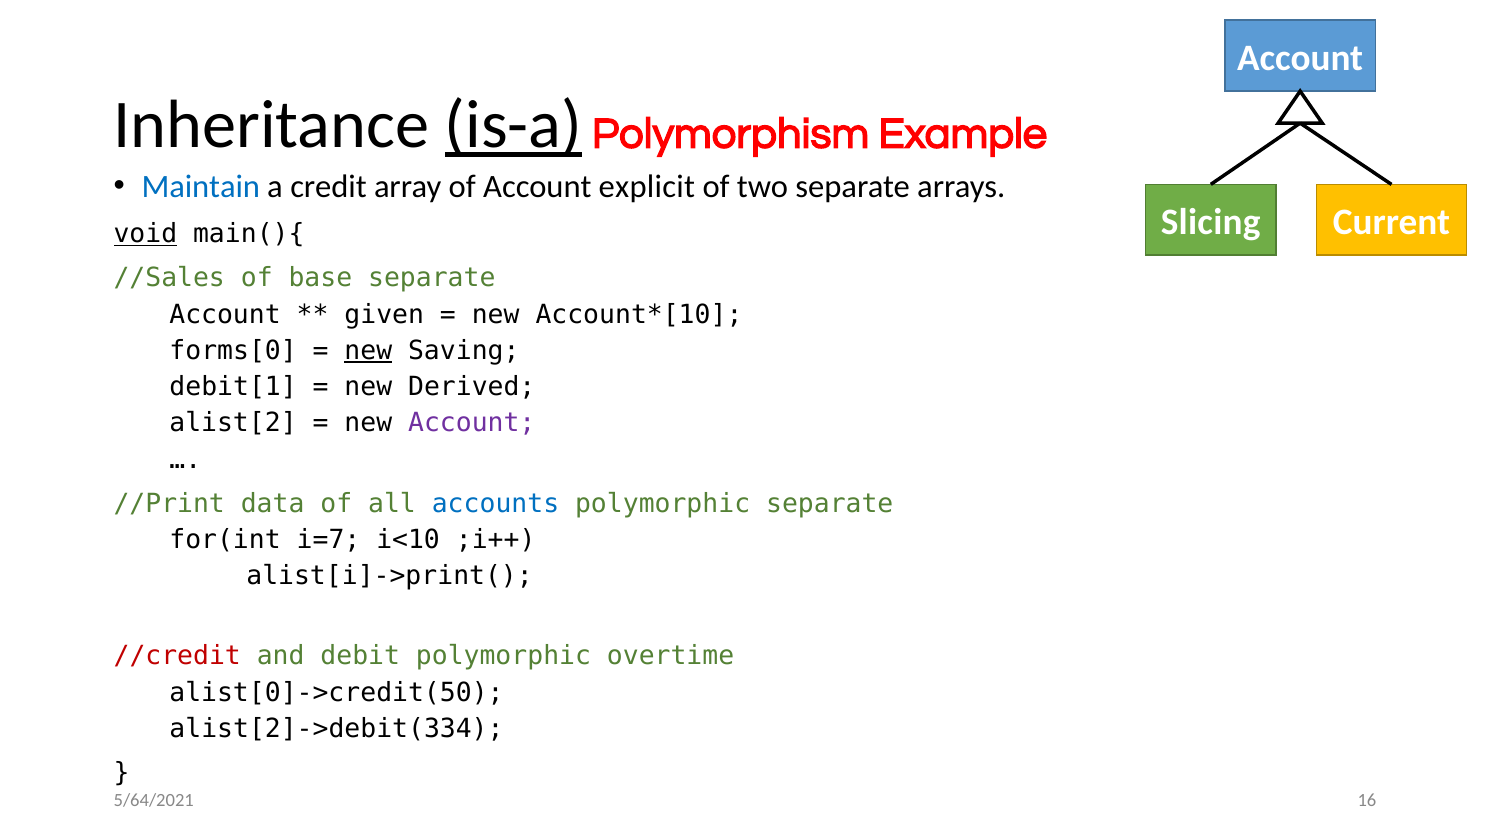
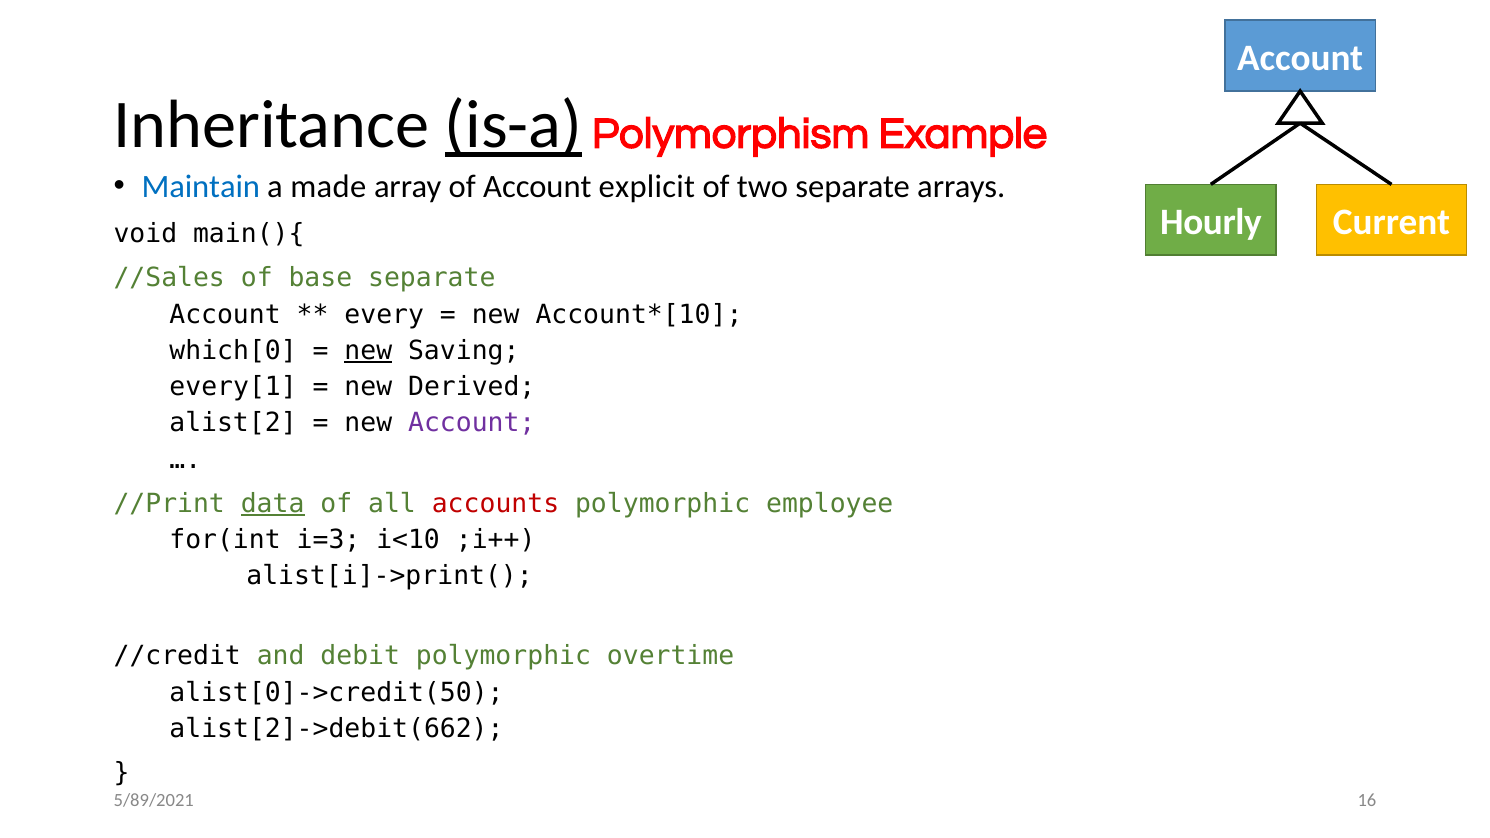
credit: credit -> made
Slicing: Slicing -> Hourly
void underline: present -> none
given: given -> every
forms[0: forms[0 -> which[0
debit[1: debit[1 -> every[1
data underline: none -> present
accounts colour: blue -> red
polymorphic separate: separate -> employee
i=7: i=7 -> i=3
//credit colour: red -> black
alist[2]->debit(334: alist[2]->debit(334 -> alist[2]->debit(662
5/64/2021: 5/64/2021 -> 5/89/2021
